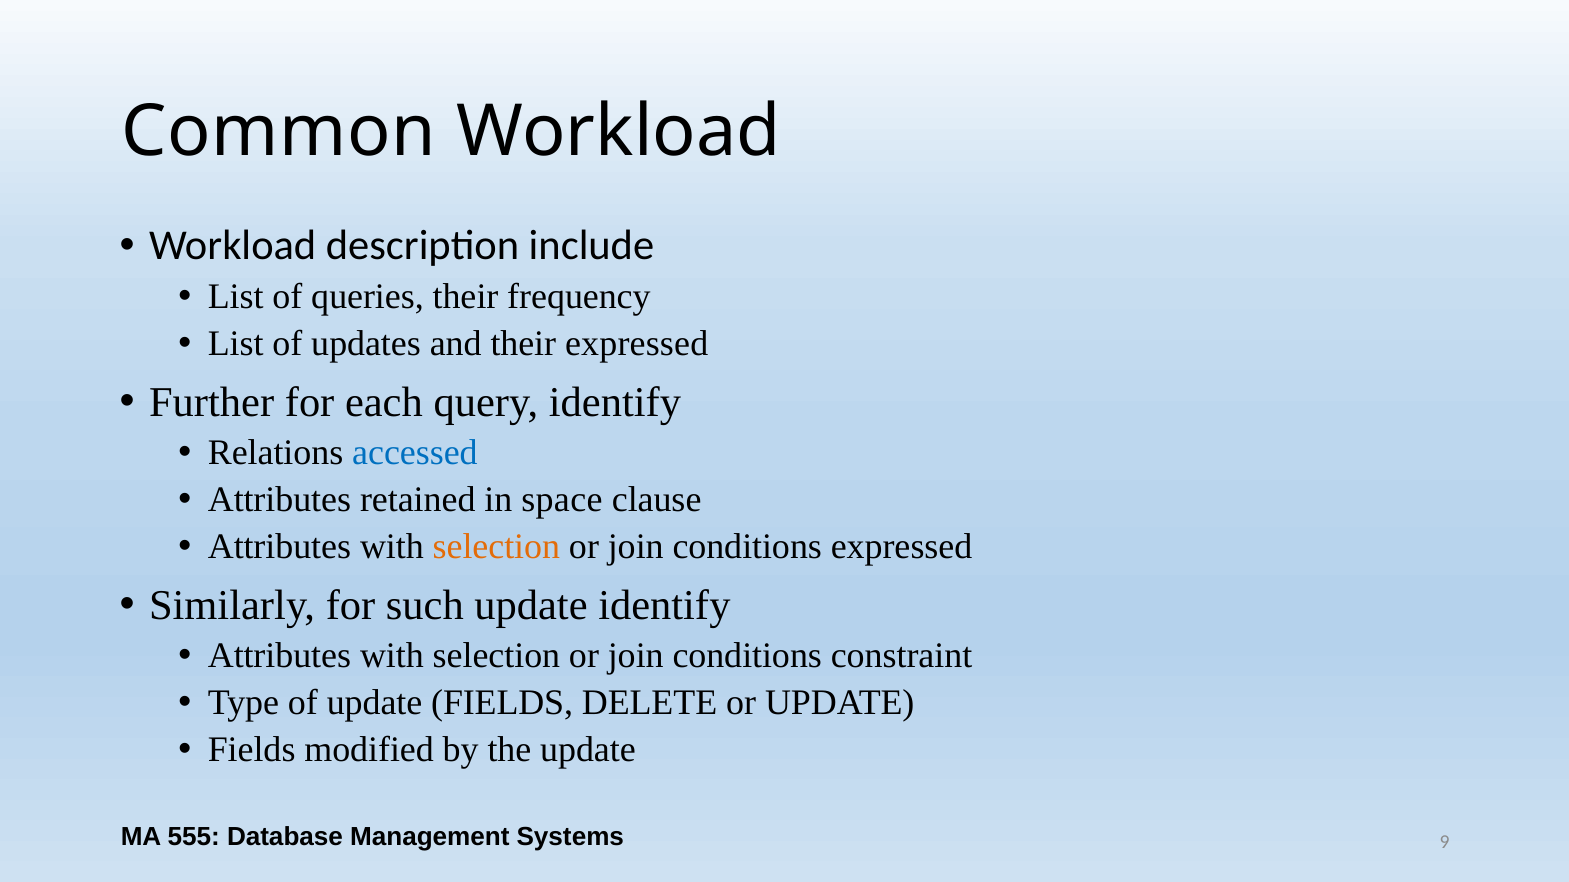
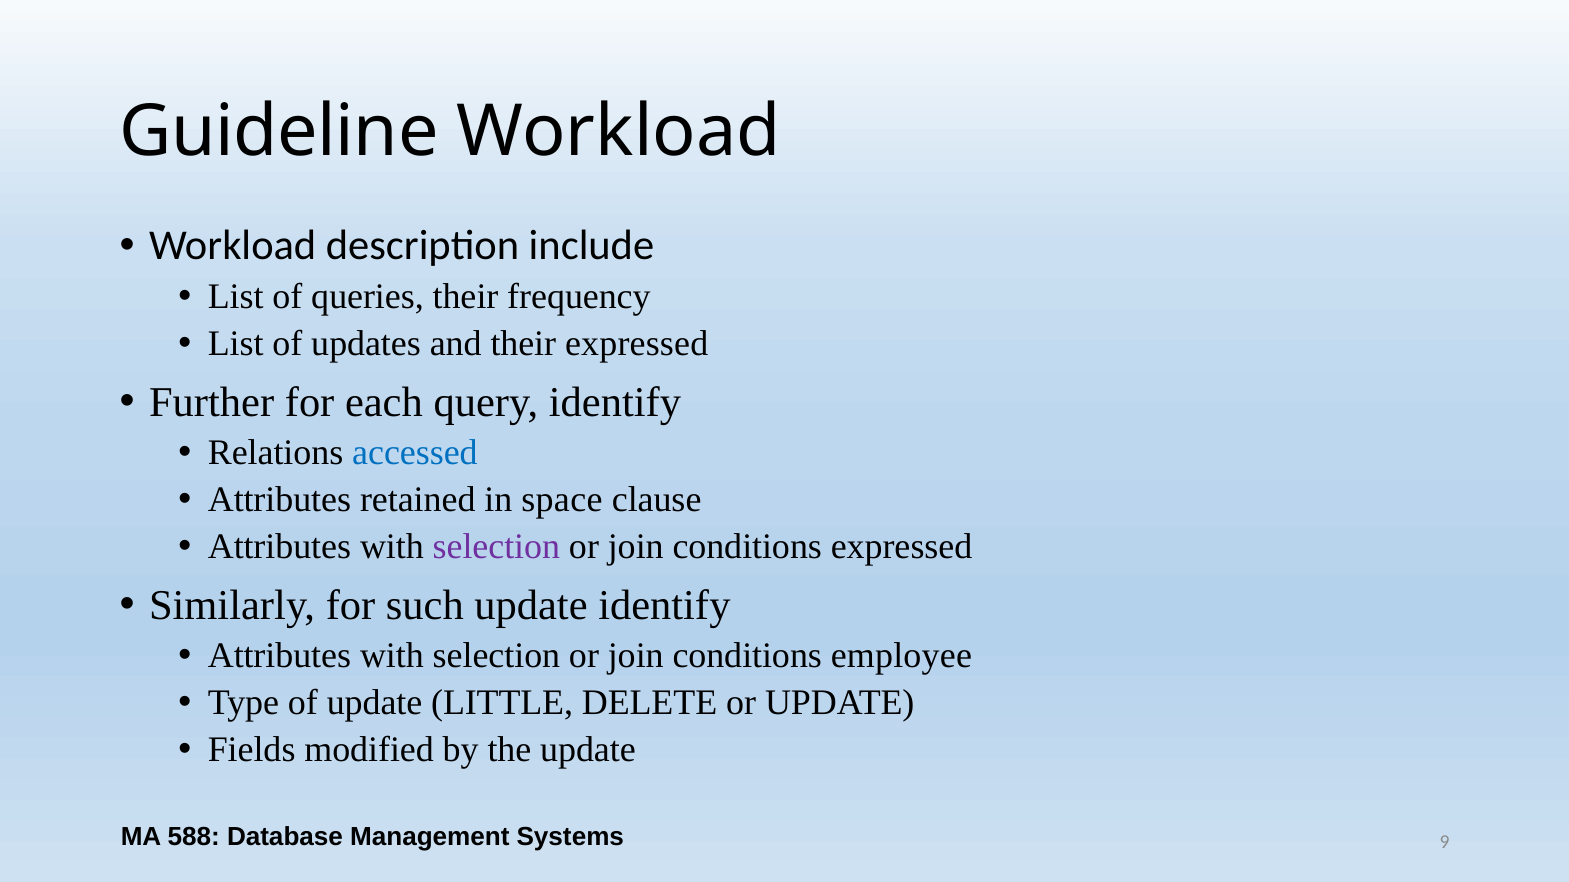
Common: Common -> Guideline
selection at (496, 547) colour: orange -> purple
constraint: constraint -> employee
update FIELDS: FIELDS -> LITTLE
555: 555 -> 588
